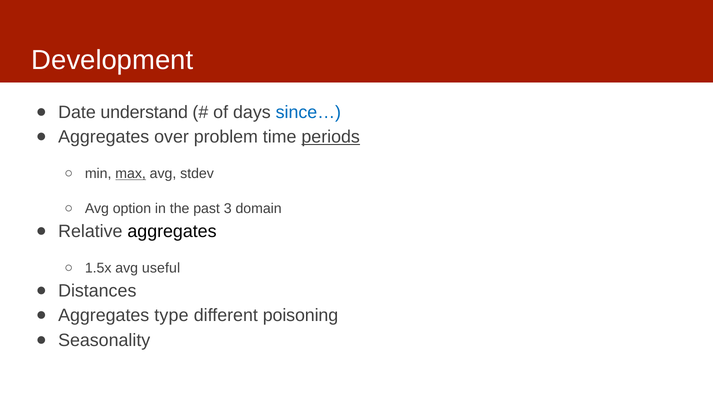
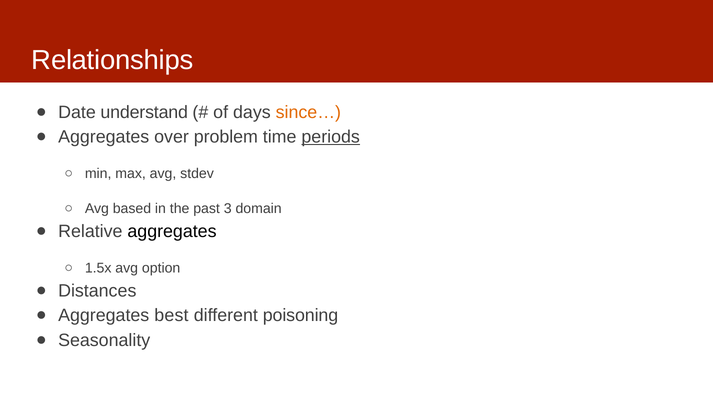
Development: Development -> Relationships
since… colour: blue -> orange
max underline: present -> none
option: option -> based
useful: useful -> option
type: type -> best
